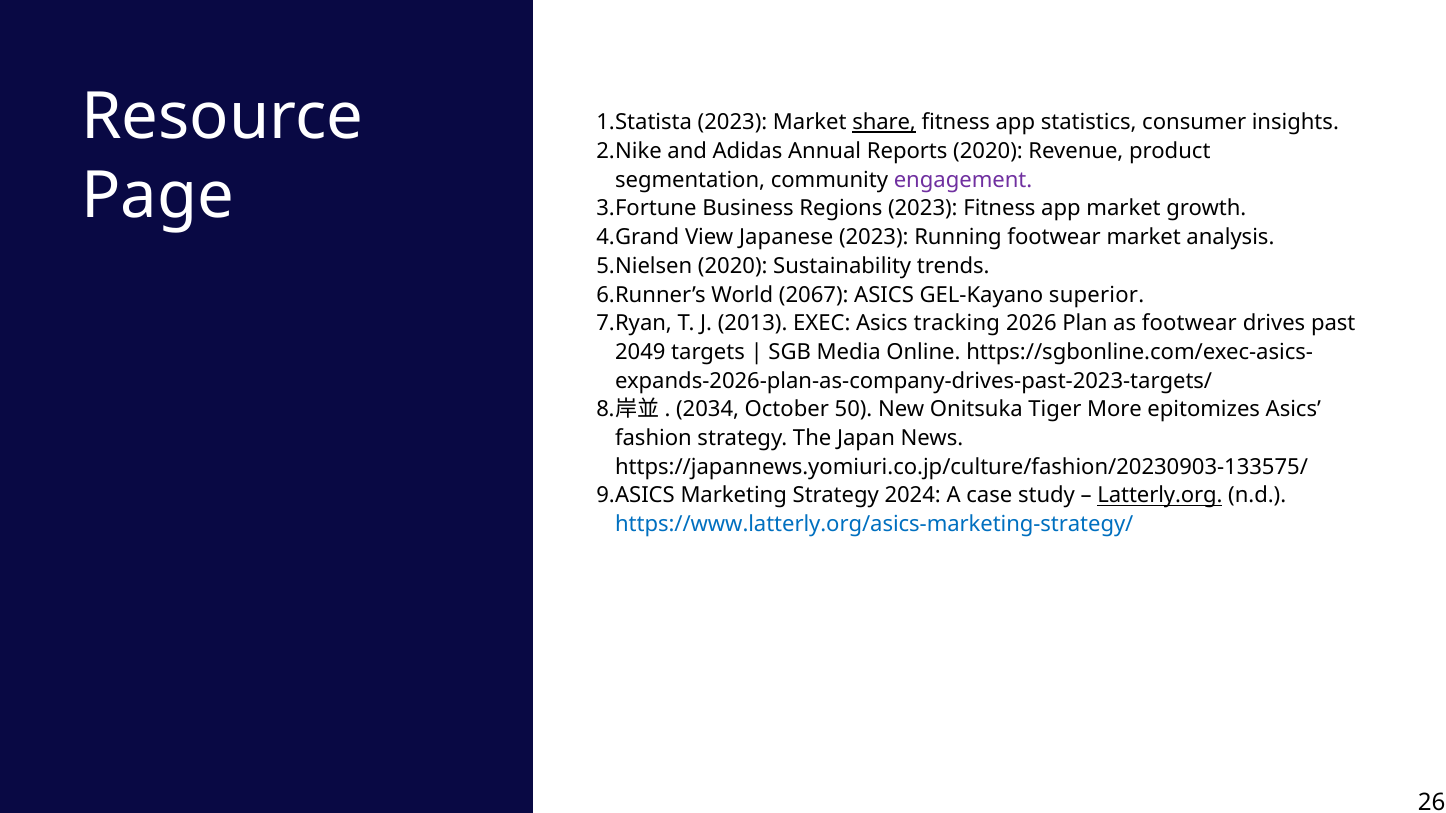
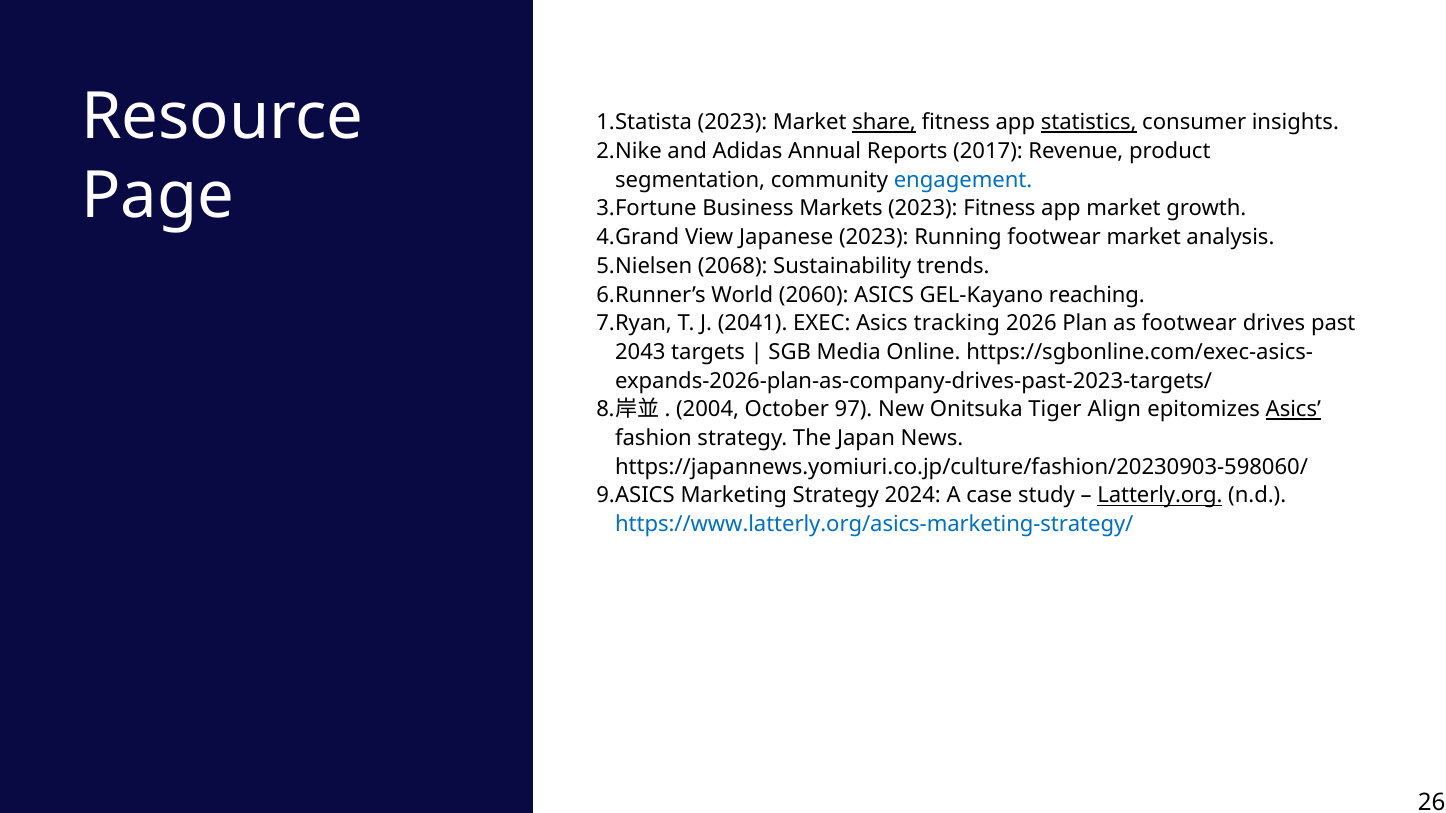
statistics underline: none -> present
Reports 2020: 2020 -> 2017
engagement colour: purple -> blue
Regions: Regions -> Markets
2020 at (733, 266): 2020 -> 2068
2067: 2067 -> 2060
superior: superior -> reaching
2013: 2013 -> 2041
2049: 2049 -> 2043
2034: 2034 -> 2004
50: 50 -> 97
More: More -> Align
Asics at (1293, 410) underline: none -> present
https://japannews.yomiuri.co.jp/culture/fashion/20230903-133575/: https://japannews.yomiuri.co.jp/culture/fashion/20230903-133575/ -> https://japannews.yomiuri.co.jp/culture/fashion/20230903-598060/
